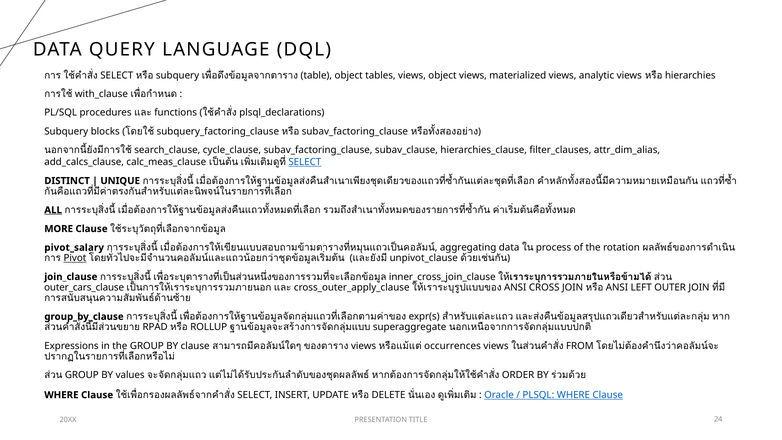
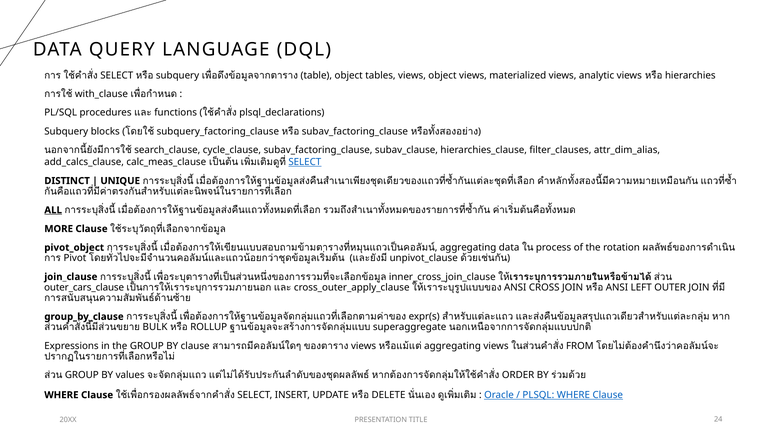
pivot_salary: pivot_salary -> pivot_object
Pivot underline: present -> none
RPAD: RPAD -> BULK
occurrences at (453, 346): occurrences -> aggregating
